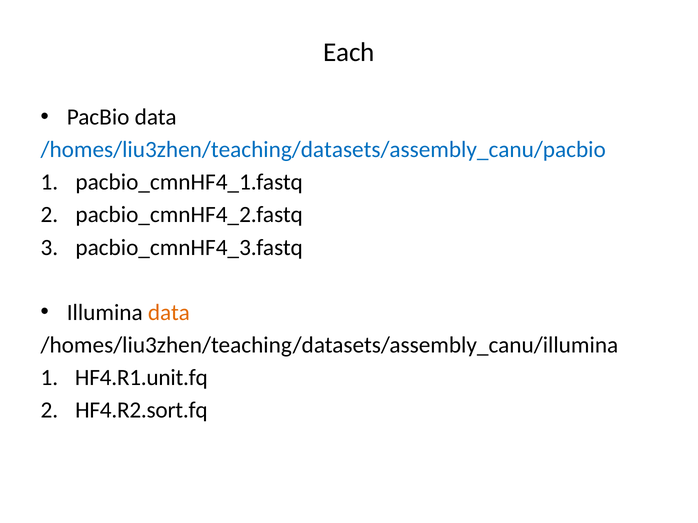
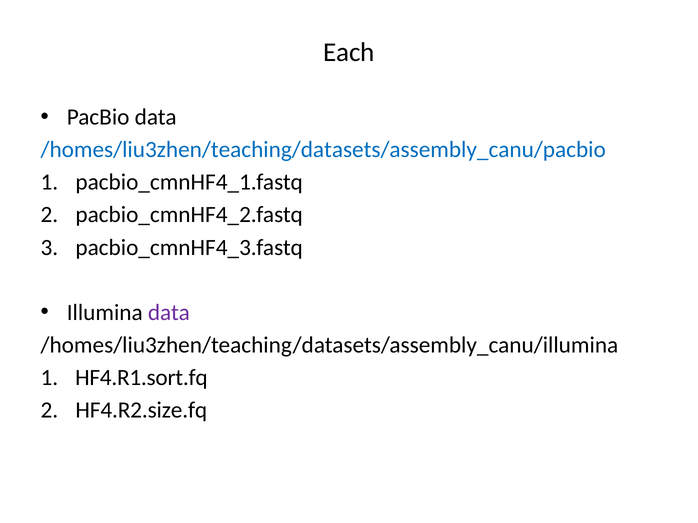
data at (169, 313) colour: orange -> purple
HF4.R1.unit.fq: HF4.R1.unit.fq -> HF4.R1.sort.fq
HF4.R2.sort.fq: HF4.R2.sort.fq -> HF4.R2.size.fq
